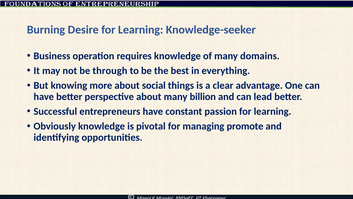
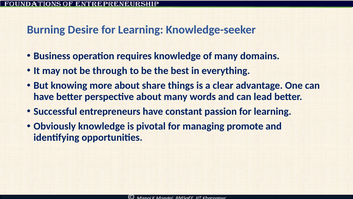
social: social -> share
billion: billion -> words
